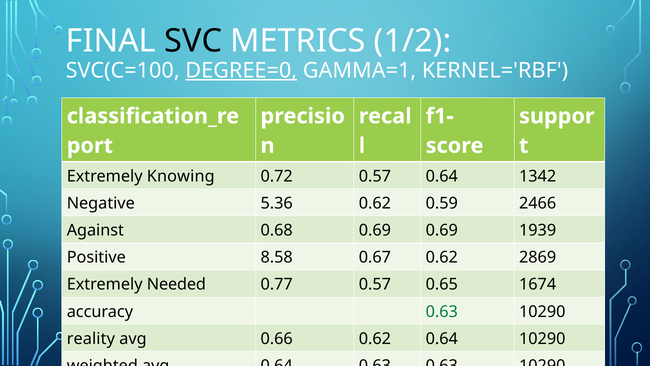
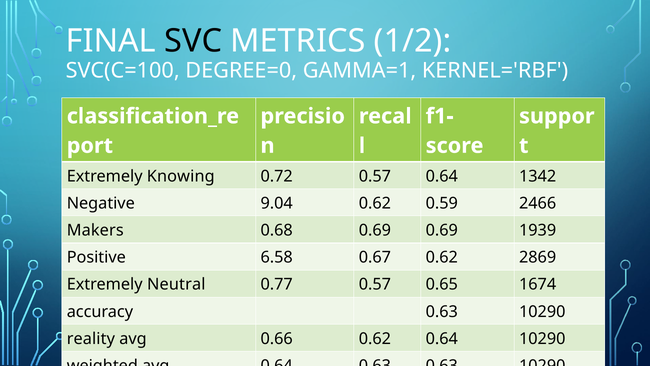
DEGREE=0 underline: present -> none
5.36: 5.36 -> 9.04
Against: Against -> Makers
8.58: 8.58 -> 6.58
Needed: Needed -> Neutral
0.63 at (442, 311) colour: green -> black
